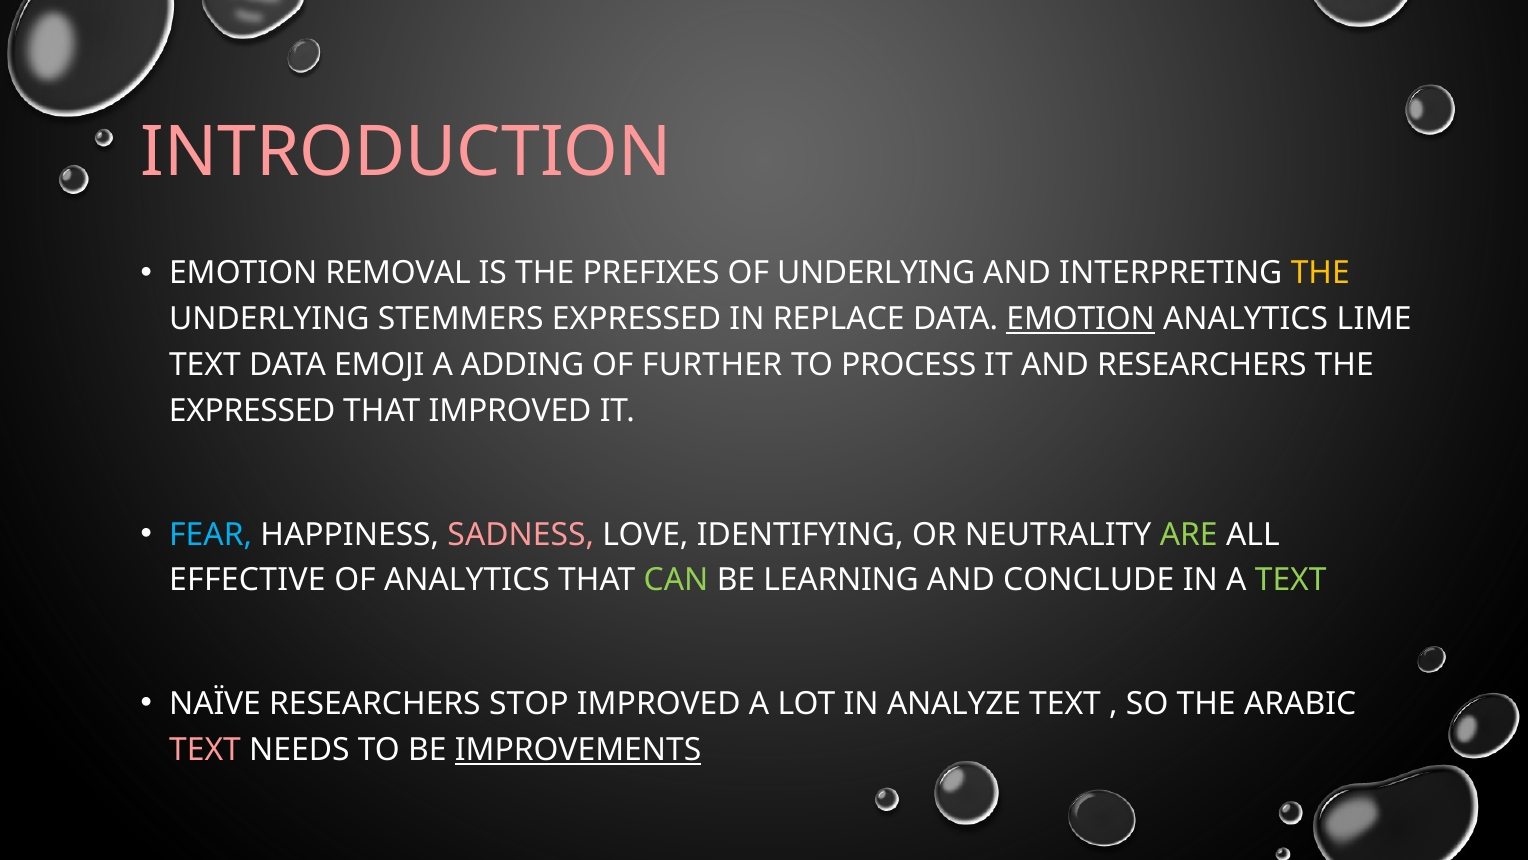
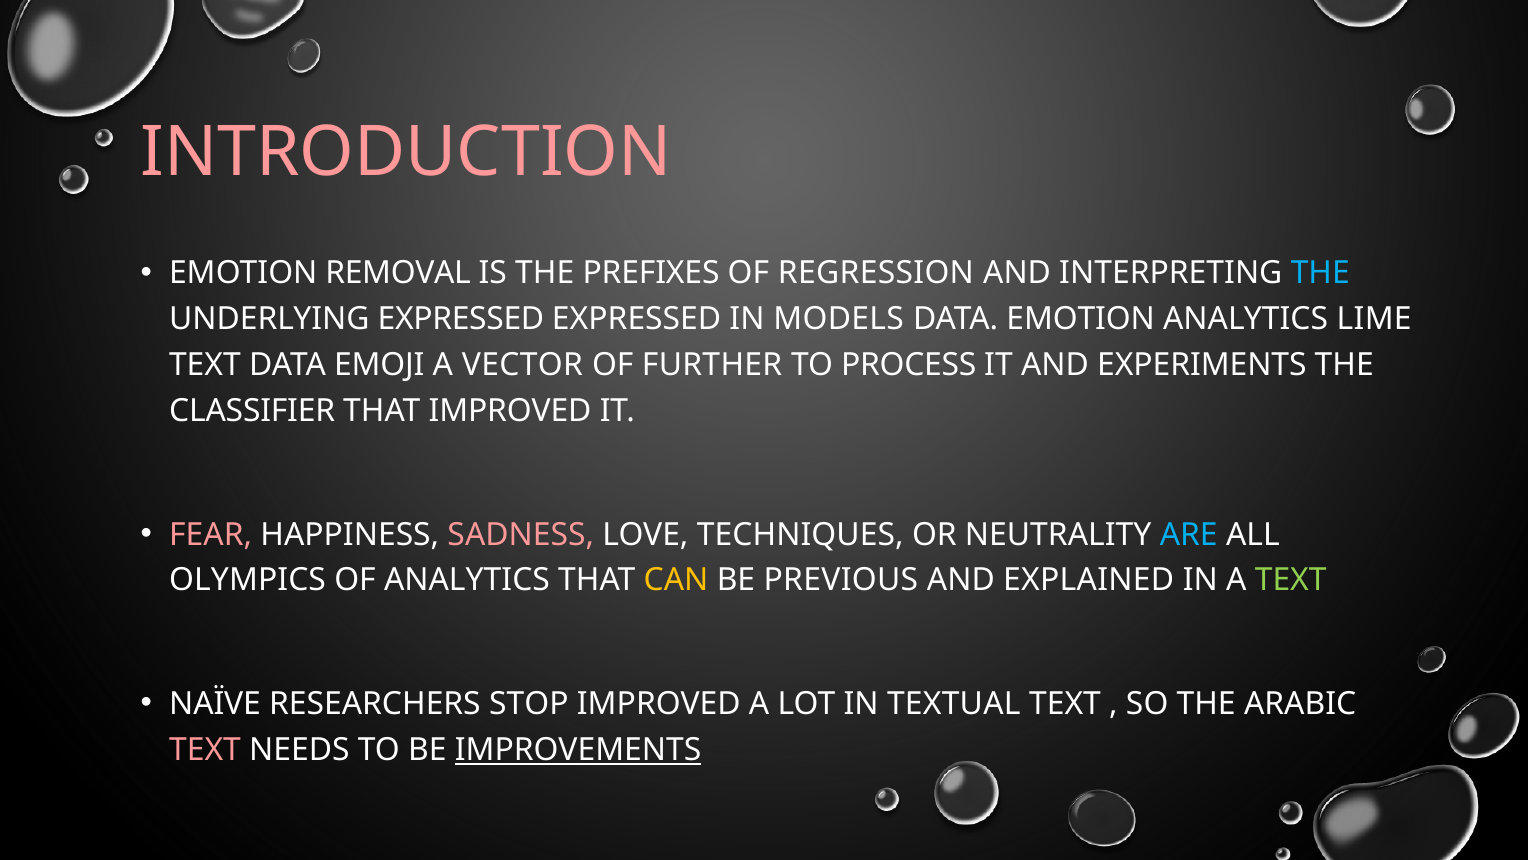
OF UNDERLYING: UNDERLYING -> REGRESSION
THE at (1320, 273) colour: yellow -> light blue
UNDERLYING STEMMERS: STEMMERS -> EXPRESSED
REPLACE: REPLACE -> MODELS
EMOTION at (1081, 319) underline: present -> none
ADDING: ADDING -> VECTOR
AND RESEARCHERS: RESEARCHERS -> EXPERIMENTS
EXPRESSED at (252, 411): EXPRESSED -> CLASSIFIER
FEAR colour: light blue -> pink
IDENTIFYING: IDENTIFYING -> TECHNIQUES
ARE colour: light green -> light blue
EFFECTIVE: EFFECTIVE -> OLYMPICS
CAN colour: light green -> yellow
LEARNING: LEARNING -> PREVIOUS
CONCLUDE: CONCLUDE -> EXPLAINED
ANALYZE: ANALYZE -> TEXTUAL
